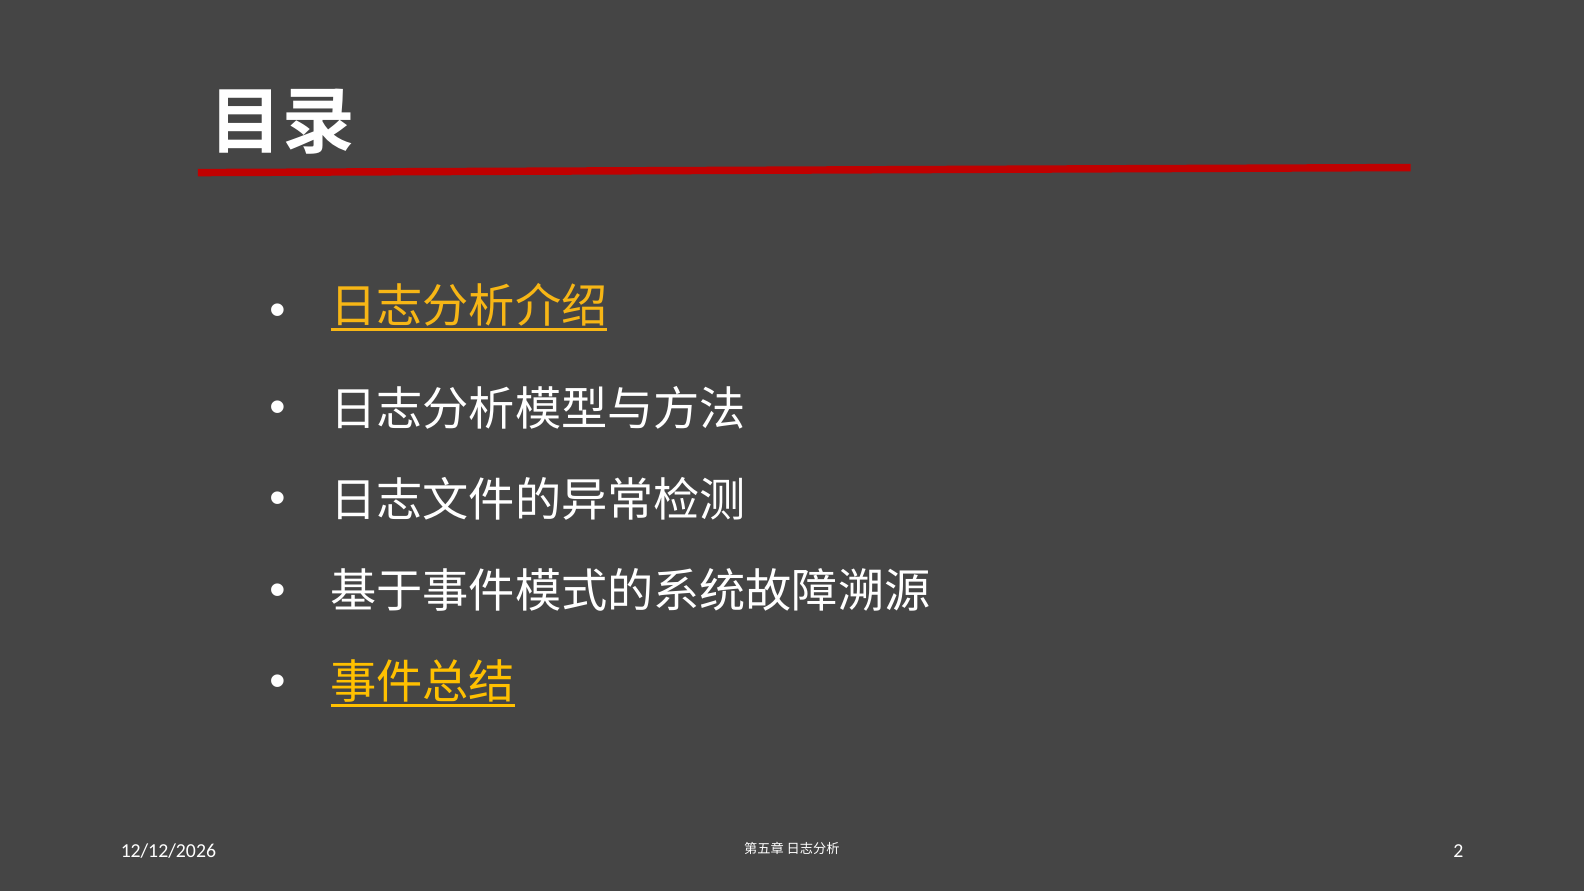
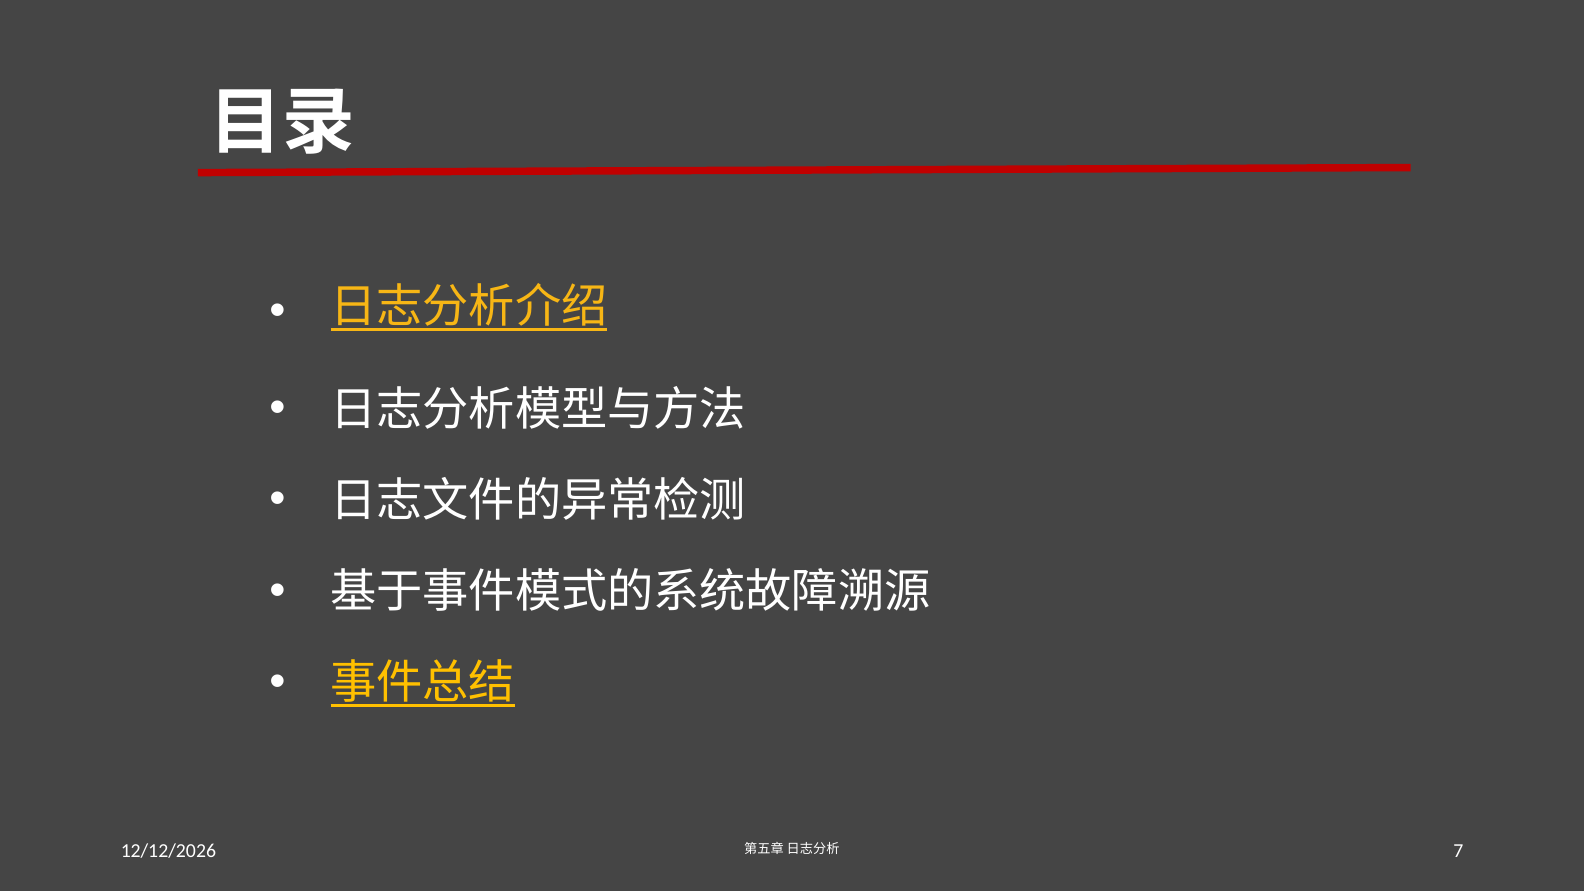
2: 2 -> 7
